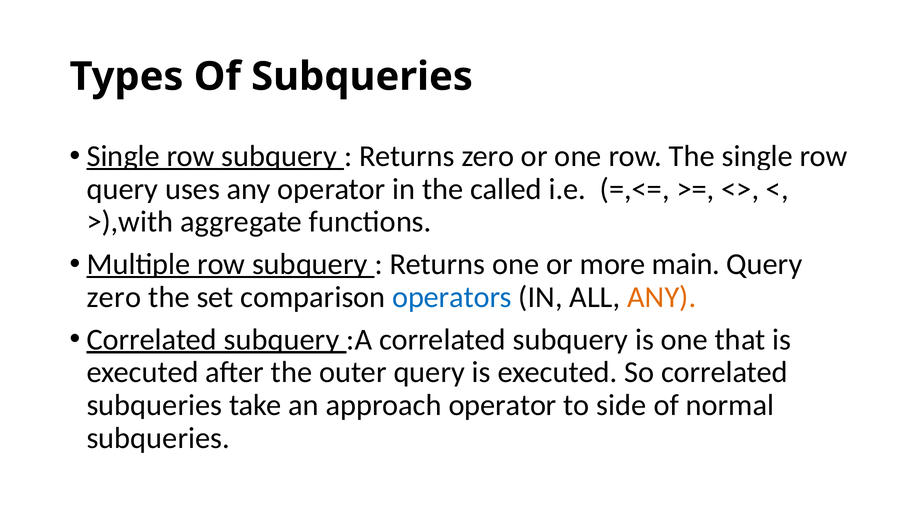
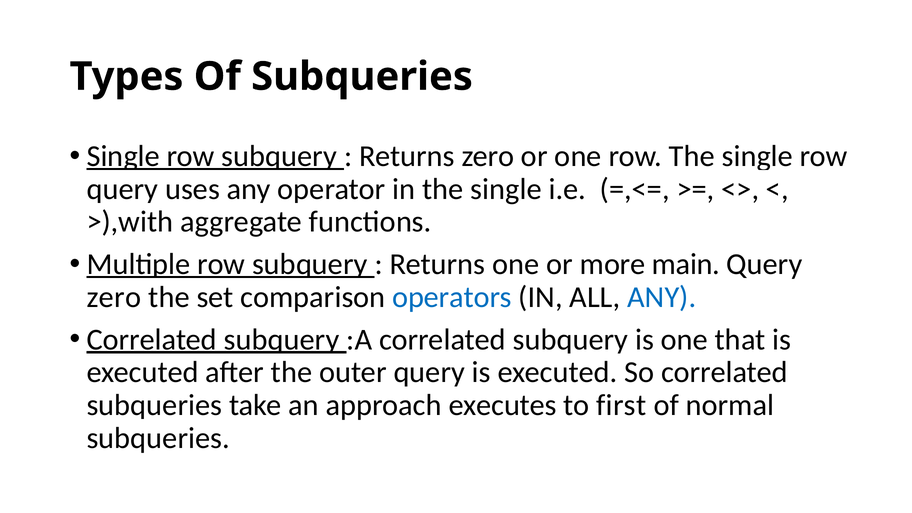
called at (506, 189): called -> single
ANY at (662, 297) colour: orange -> blue
approach operator: operator -> executes
side: side -> first
